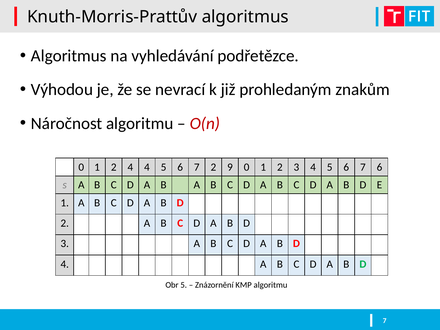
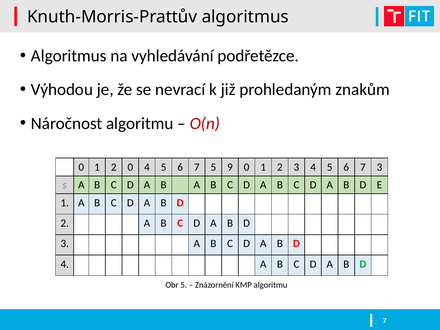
2 4: 4 -> 0
7 2: 2 -> 5
7 6: 6 -> 3
